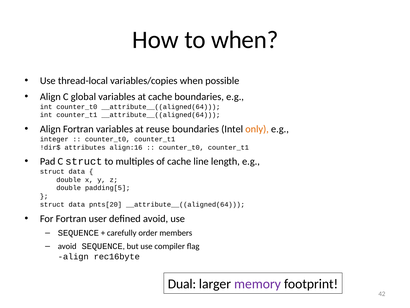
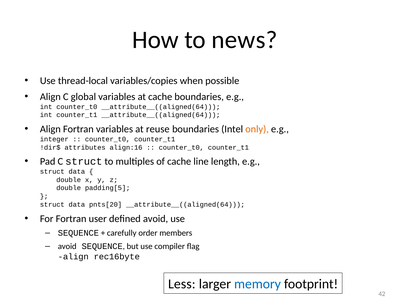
to when: when -> news
Dual: Dual -> Less
memory colour: purple -> blue
